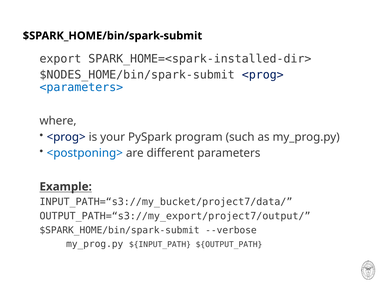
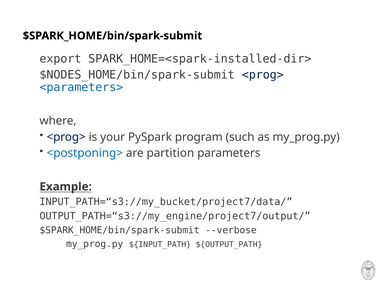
different: different -> partition
OUTPUT_PATH=“s3://my_export/project7/output/: OUTPUT_PATH=“s3://my_export/project7/output/ -> OUTPUT_PATH=“s3://my_engine/project7/output/
